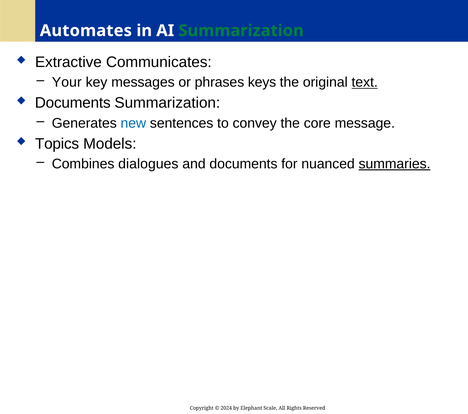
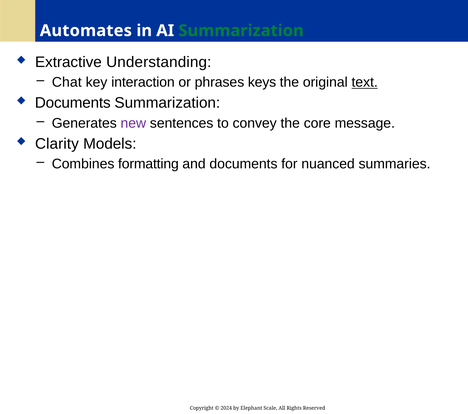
Communicates: Communicates -> Understanding
Your: Your -> Chat
messages: messages -> interaction
new colour: blue -> purple
Topics: Topics -> Clarity
dialogues: dialogues -> formatting
summaries underline: present -> none
